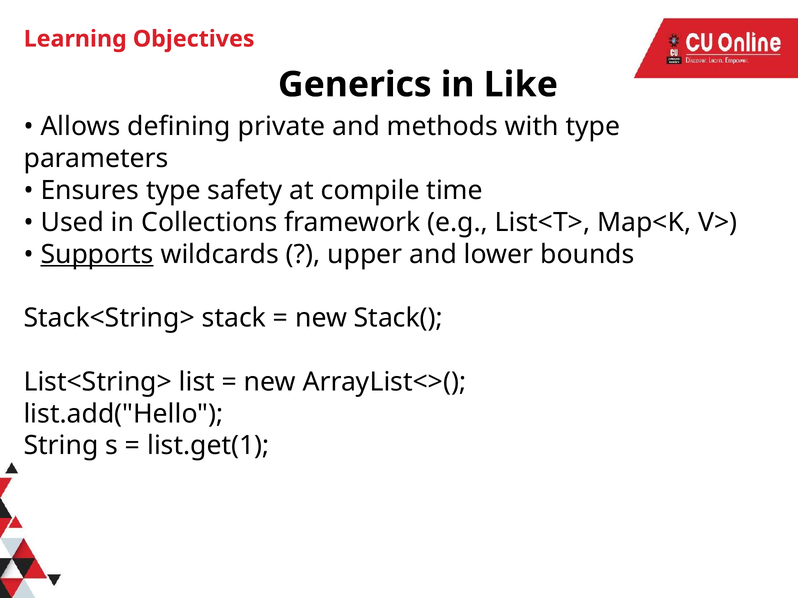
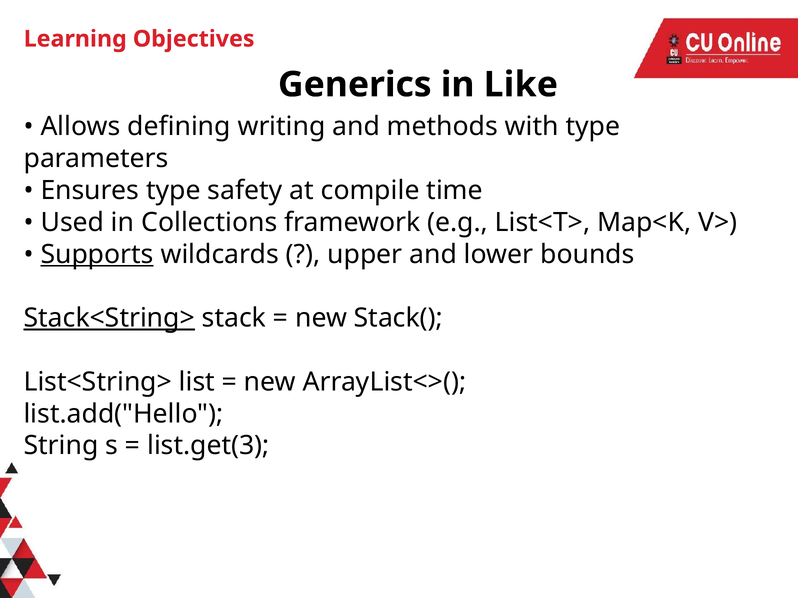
private: private -> writing
Stack<String> underline: none -> present
list.get(1: list.get(1 -> list.get(3
